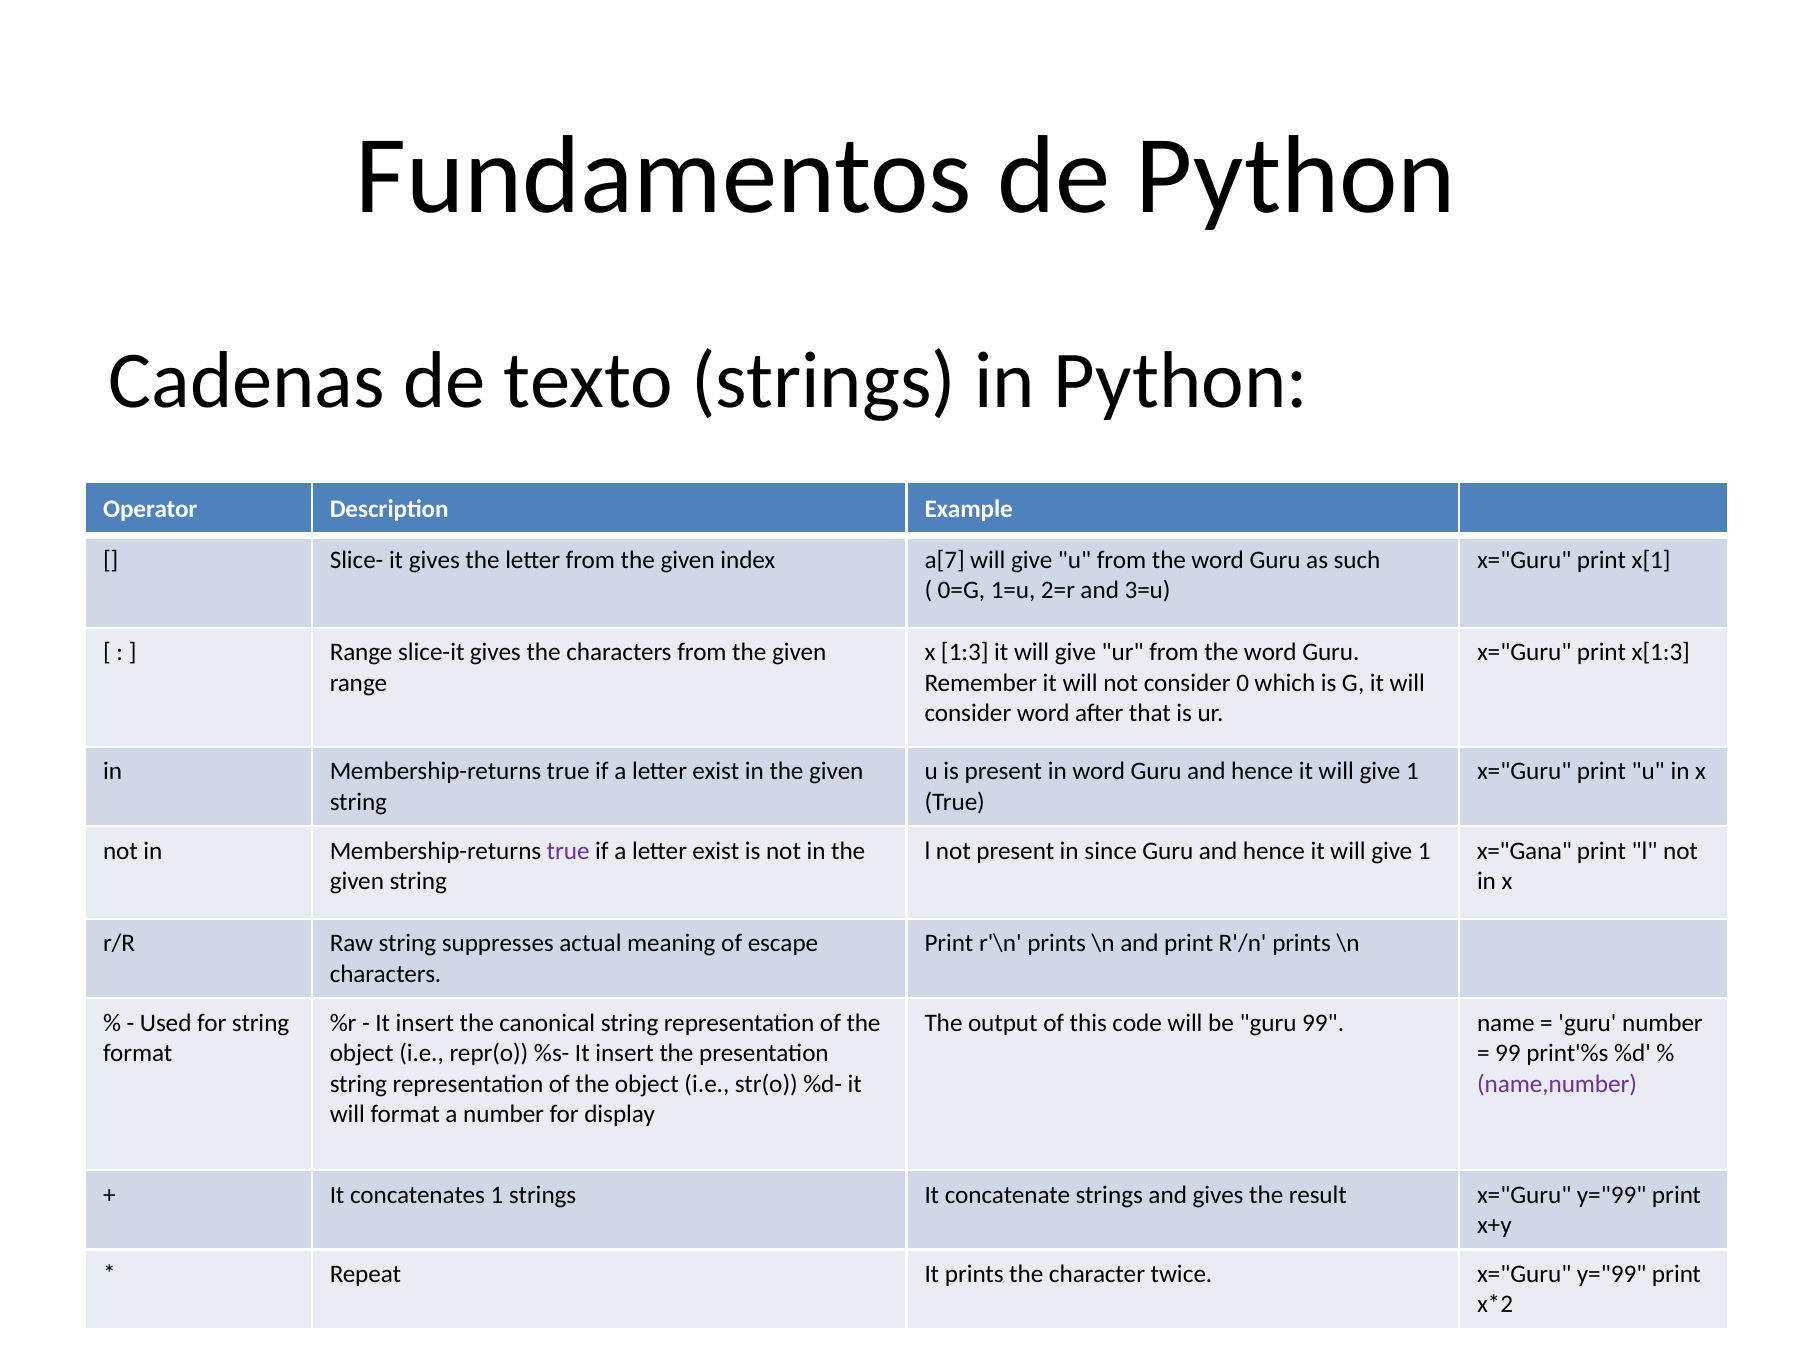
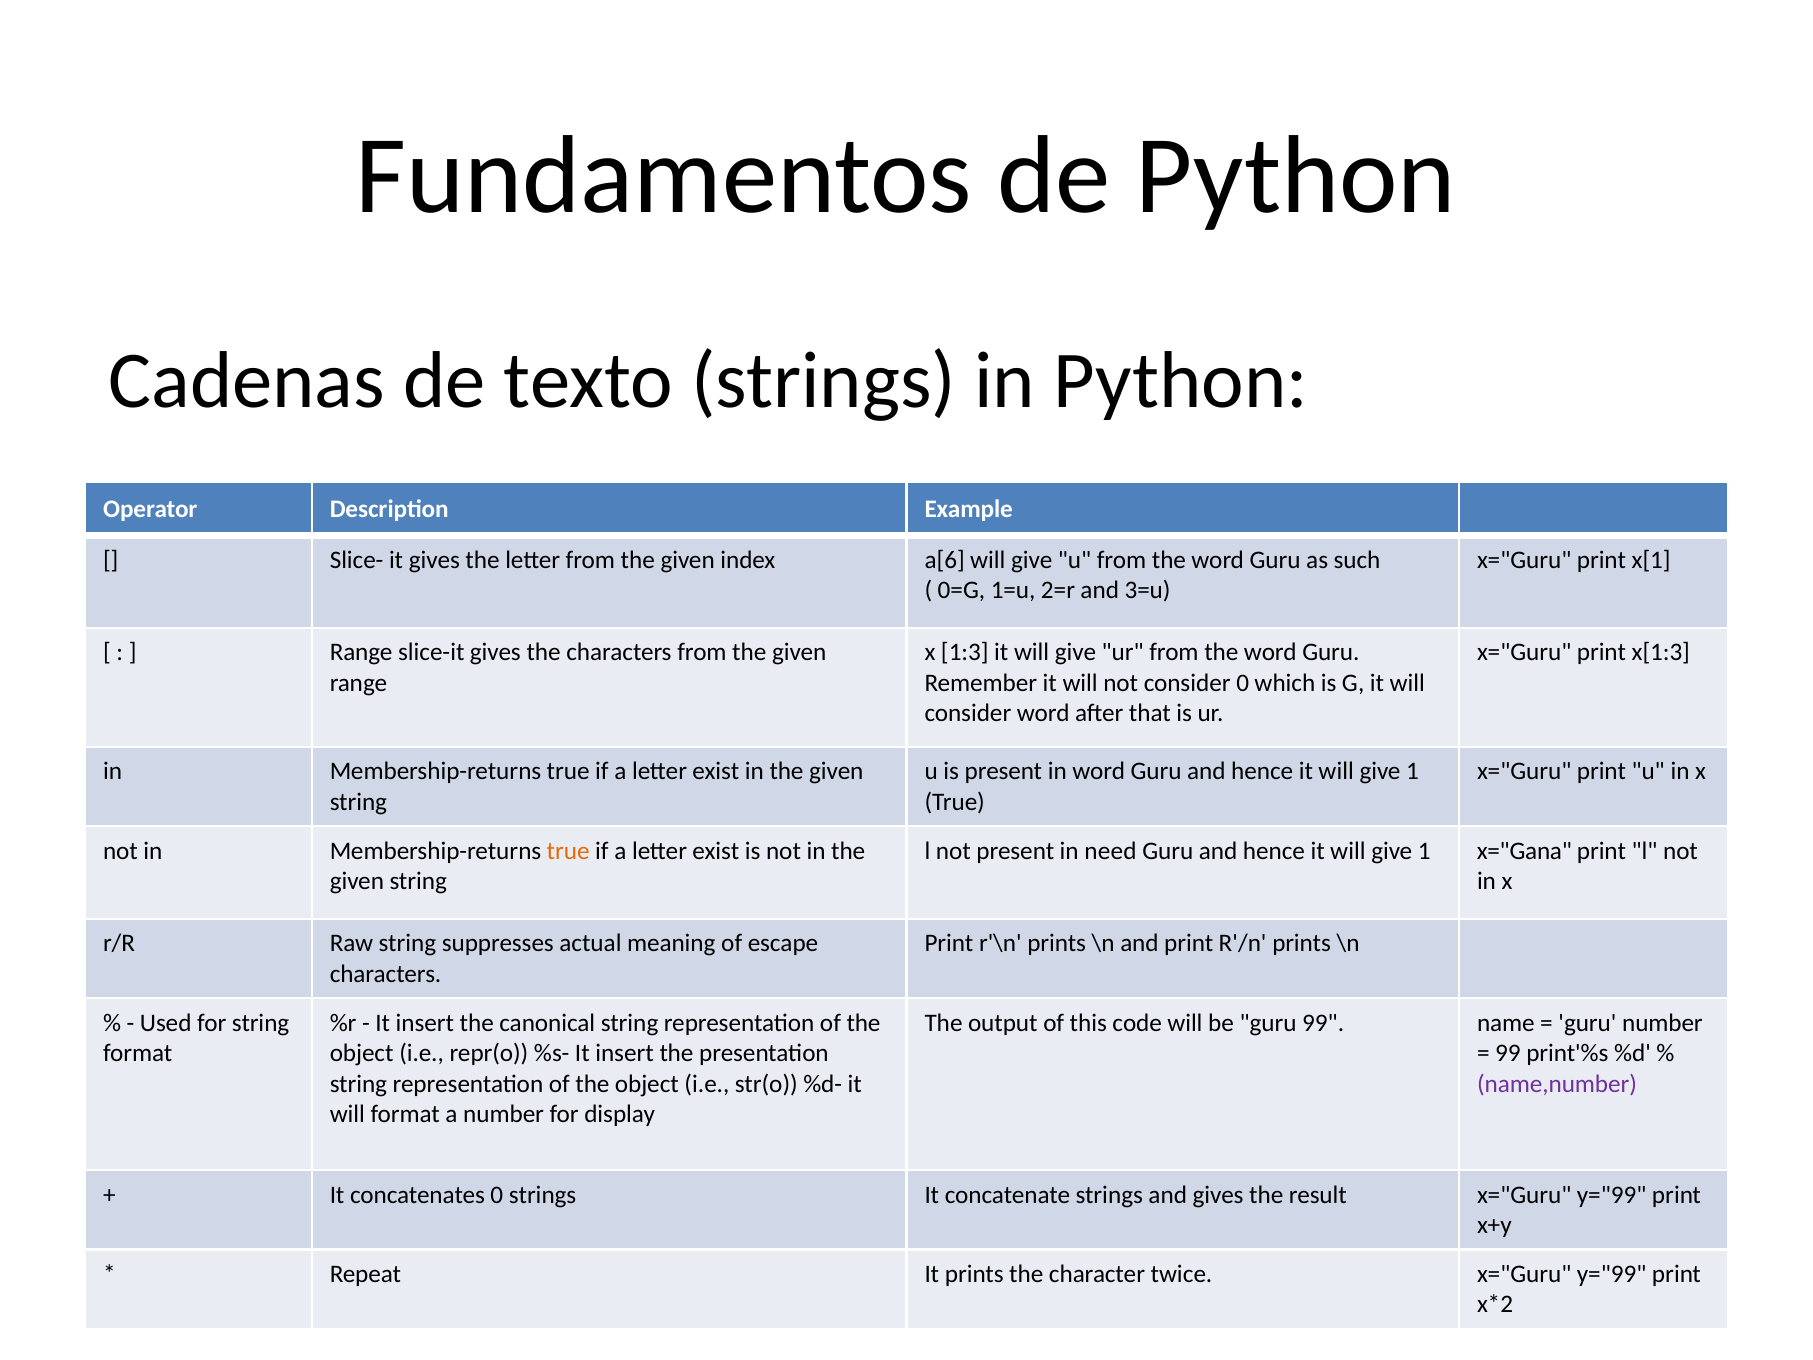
a[7: a[7 -> a[6
true at (568, 851) colour: purple -> orange
since: since -> need
concatenates 1: 1 -> 0
